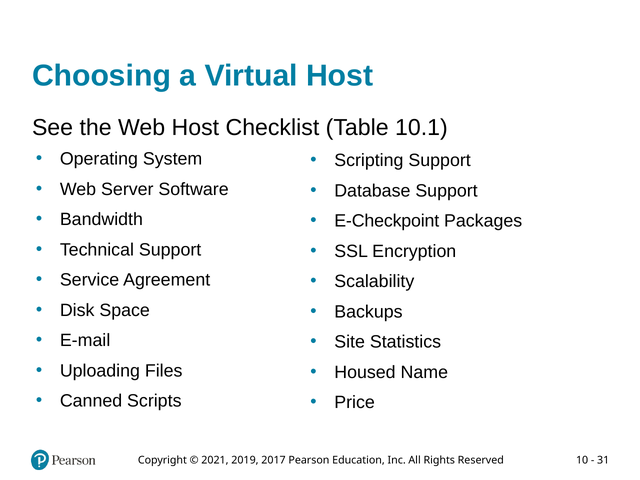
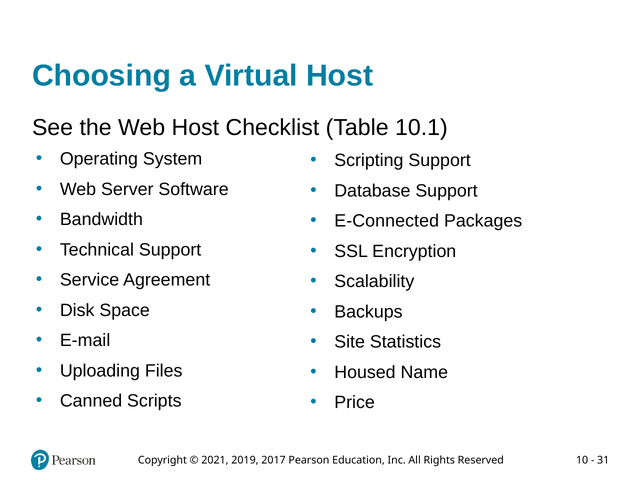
E-Checkpoint: E-Checkpoint -> E-Connected
